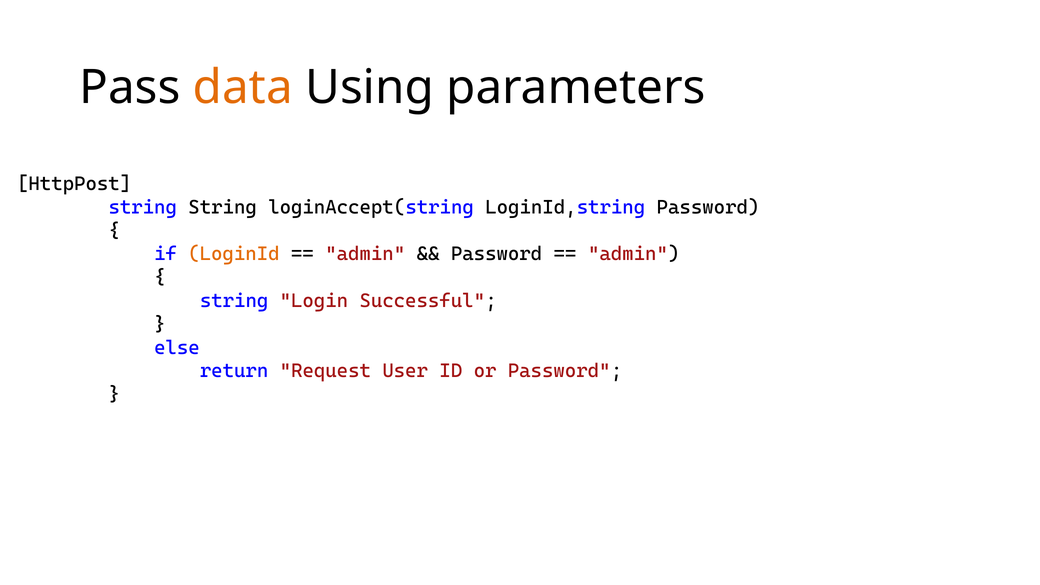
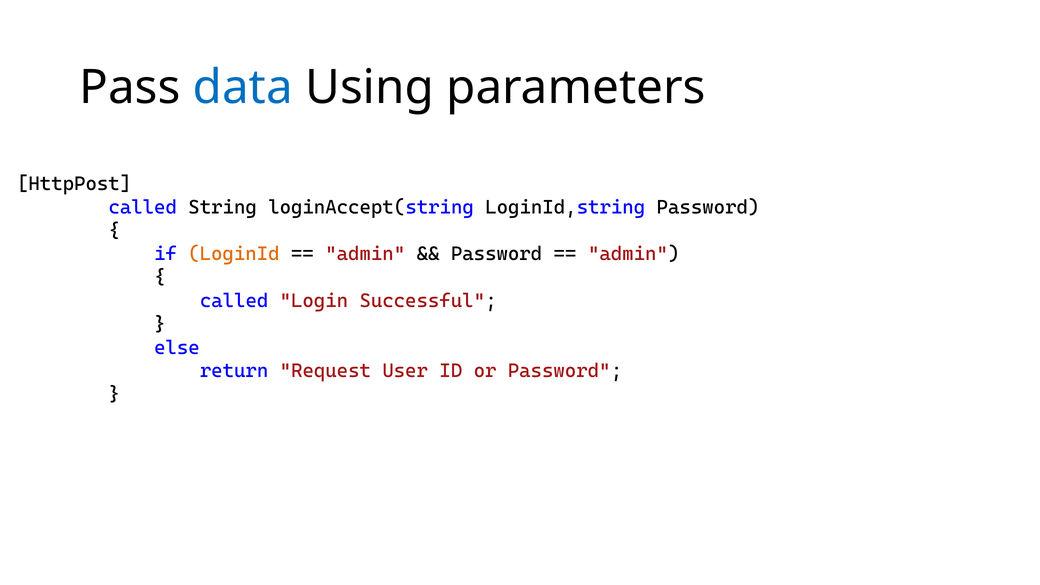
data colour: orange -> blue
string at (143, 207): string -> called
string at (234, 301): string -> called
